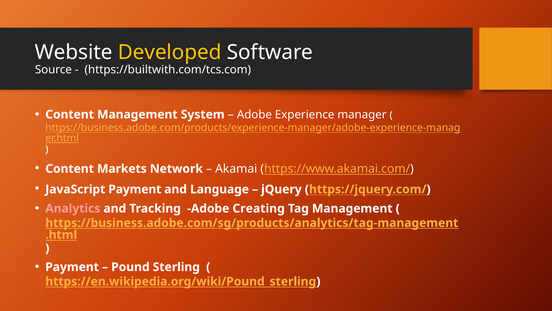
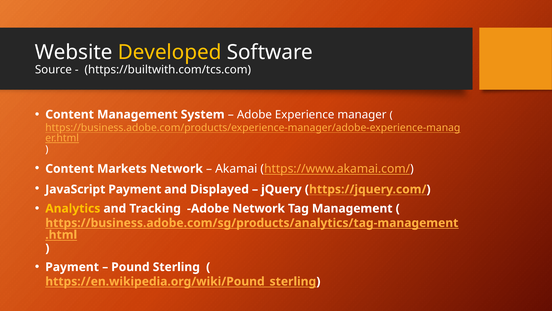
Language: Language -> Displayed
Analytics colour: pink -> yellow
Adobe Creating: Creating -> Network
